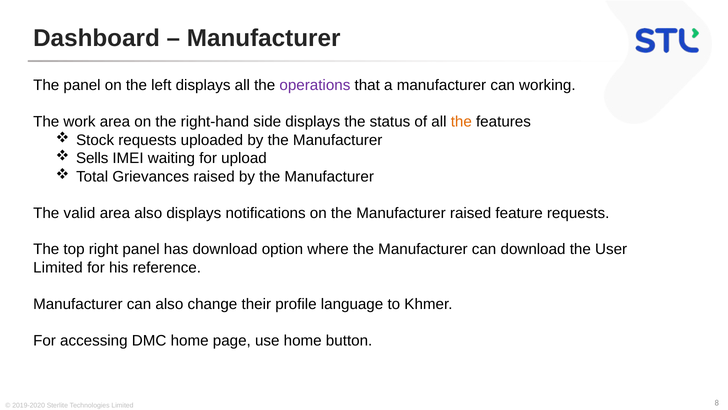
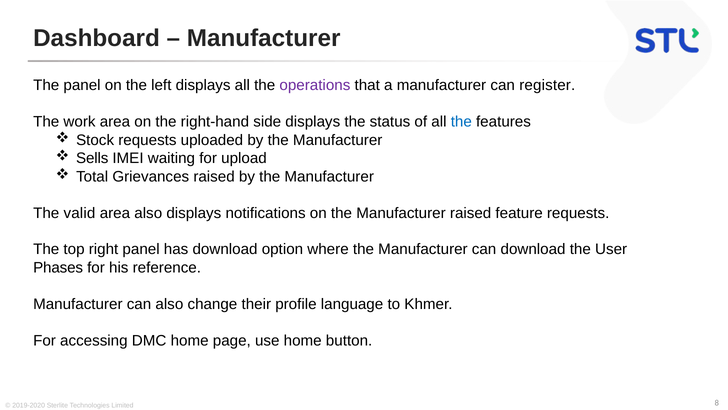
working: working -> register
the at (461, 122) colour: orange -> blue
Limited at (58, 267): Limited -> Phases
